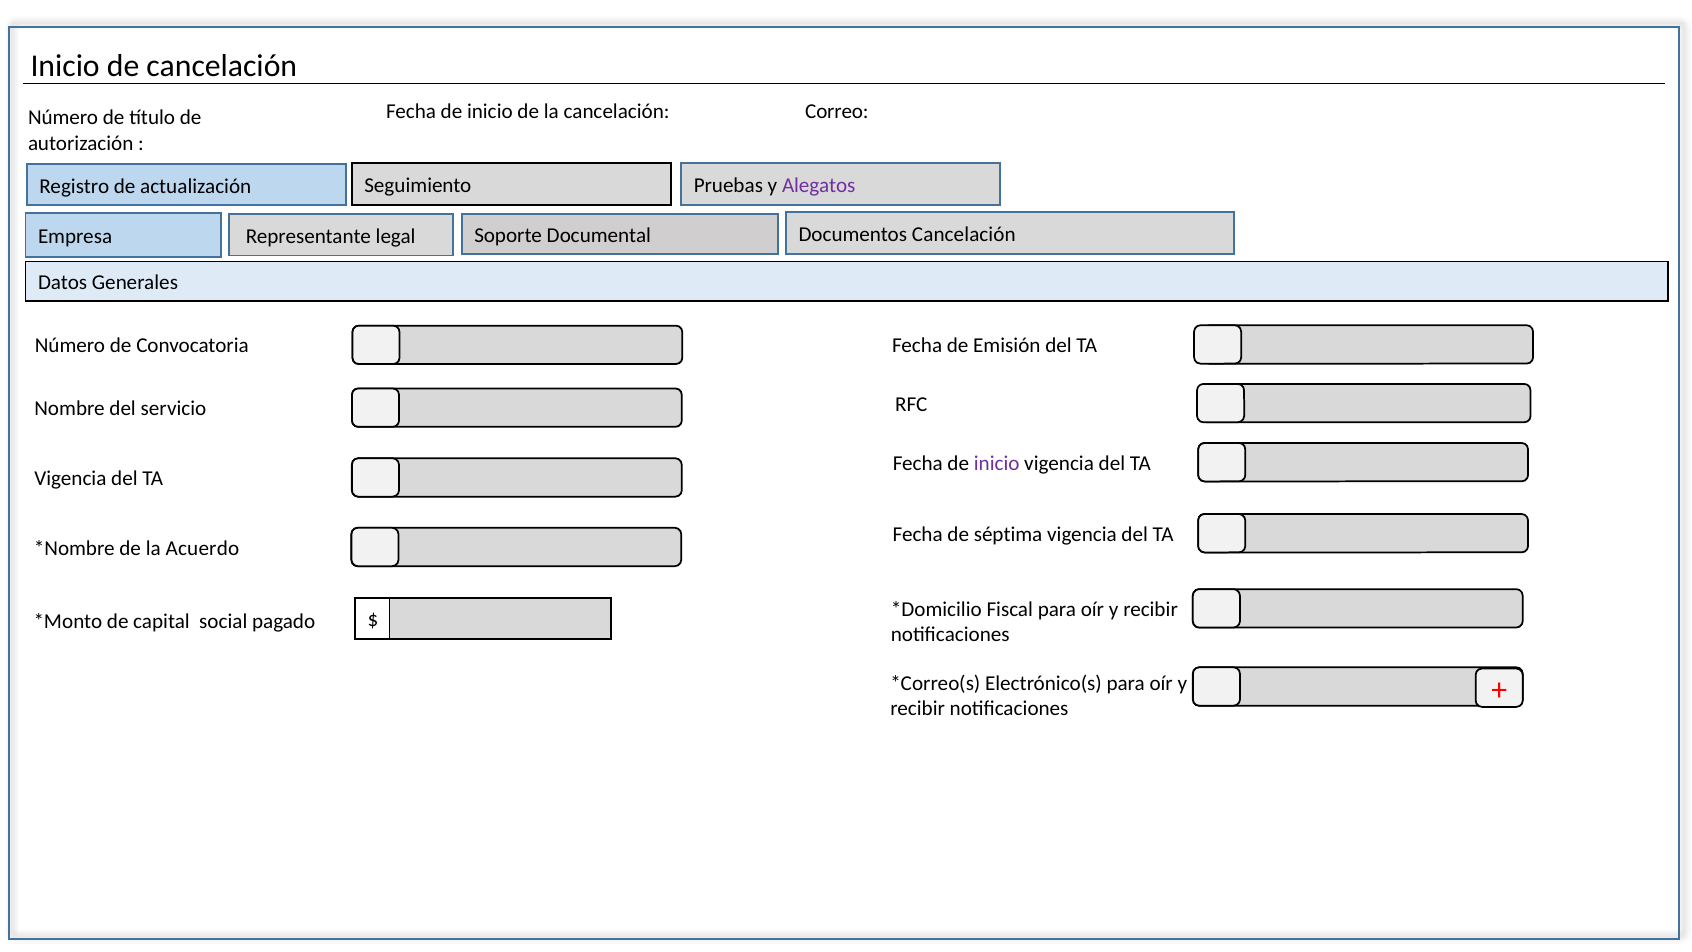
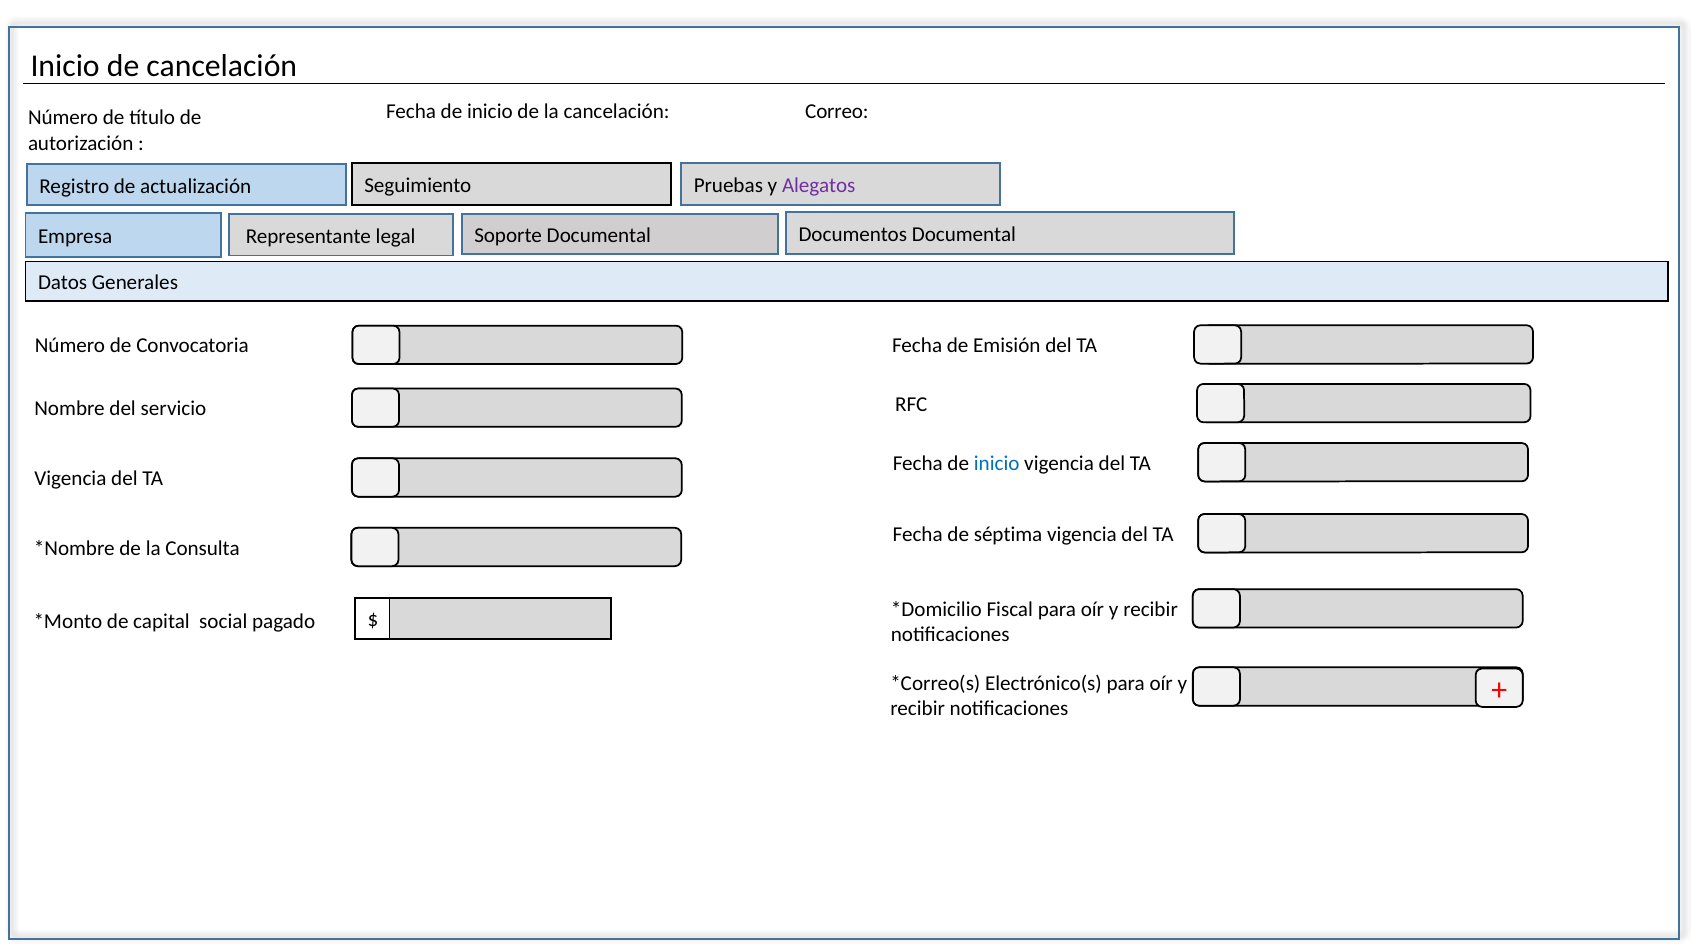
Documentos Cancelación: Cancelación -> Documental
inicio at (997, 463) colour: purple -> blue
Acuerdo: Acuerdo -> Consulta
